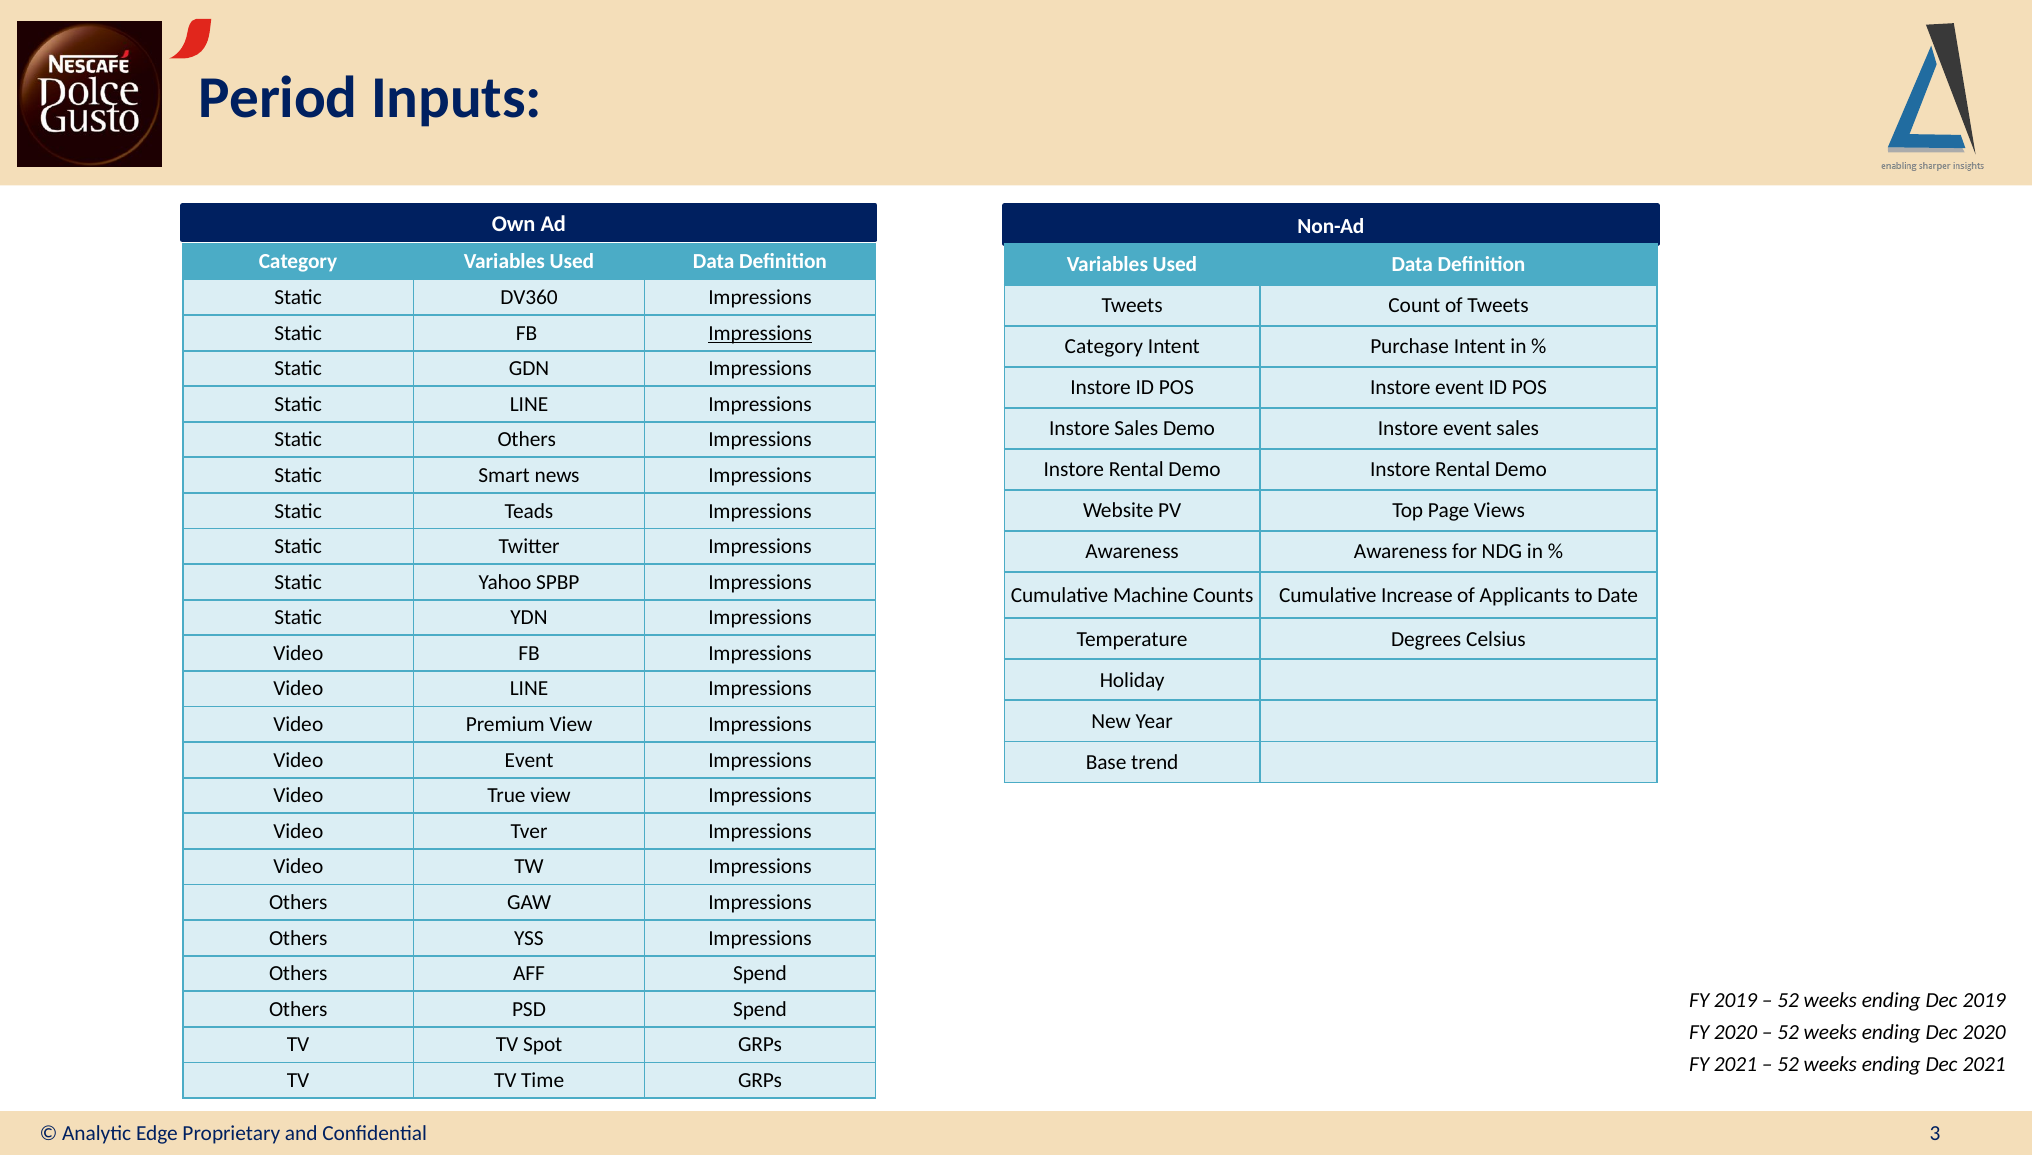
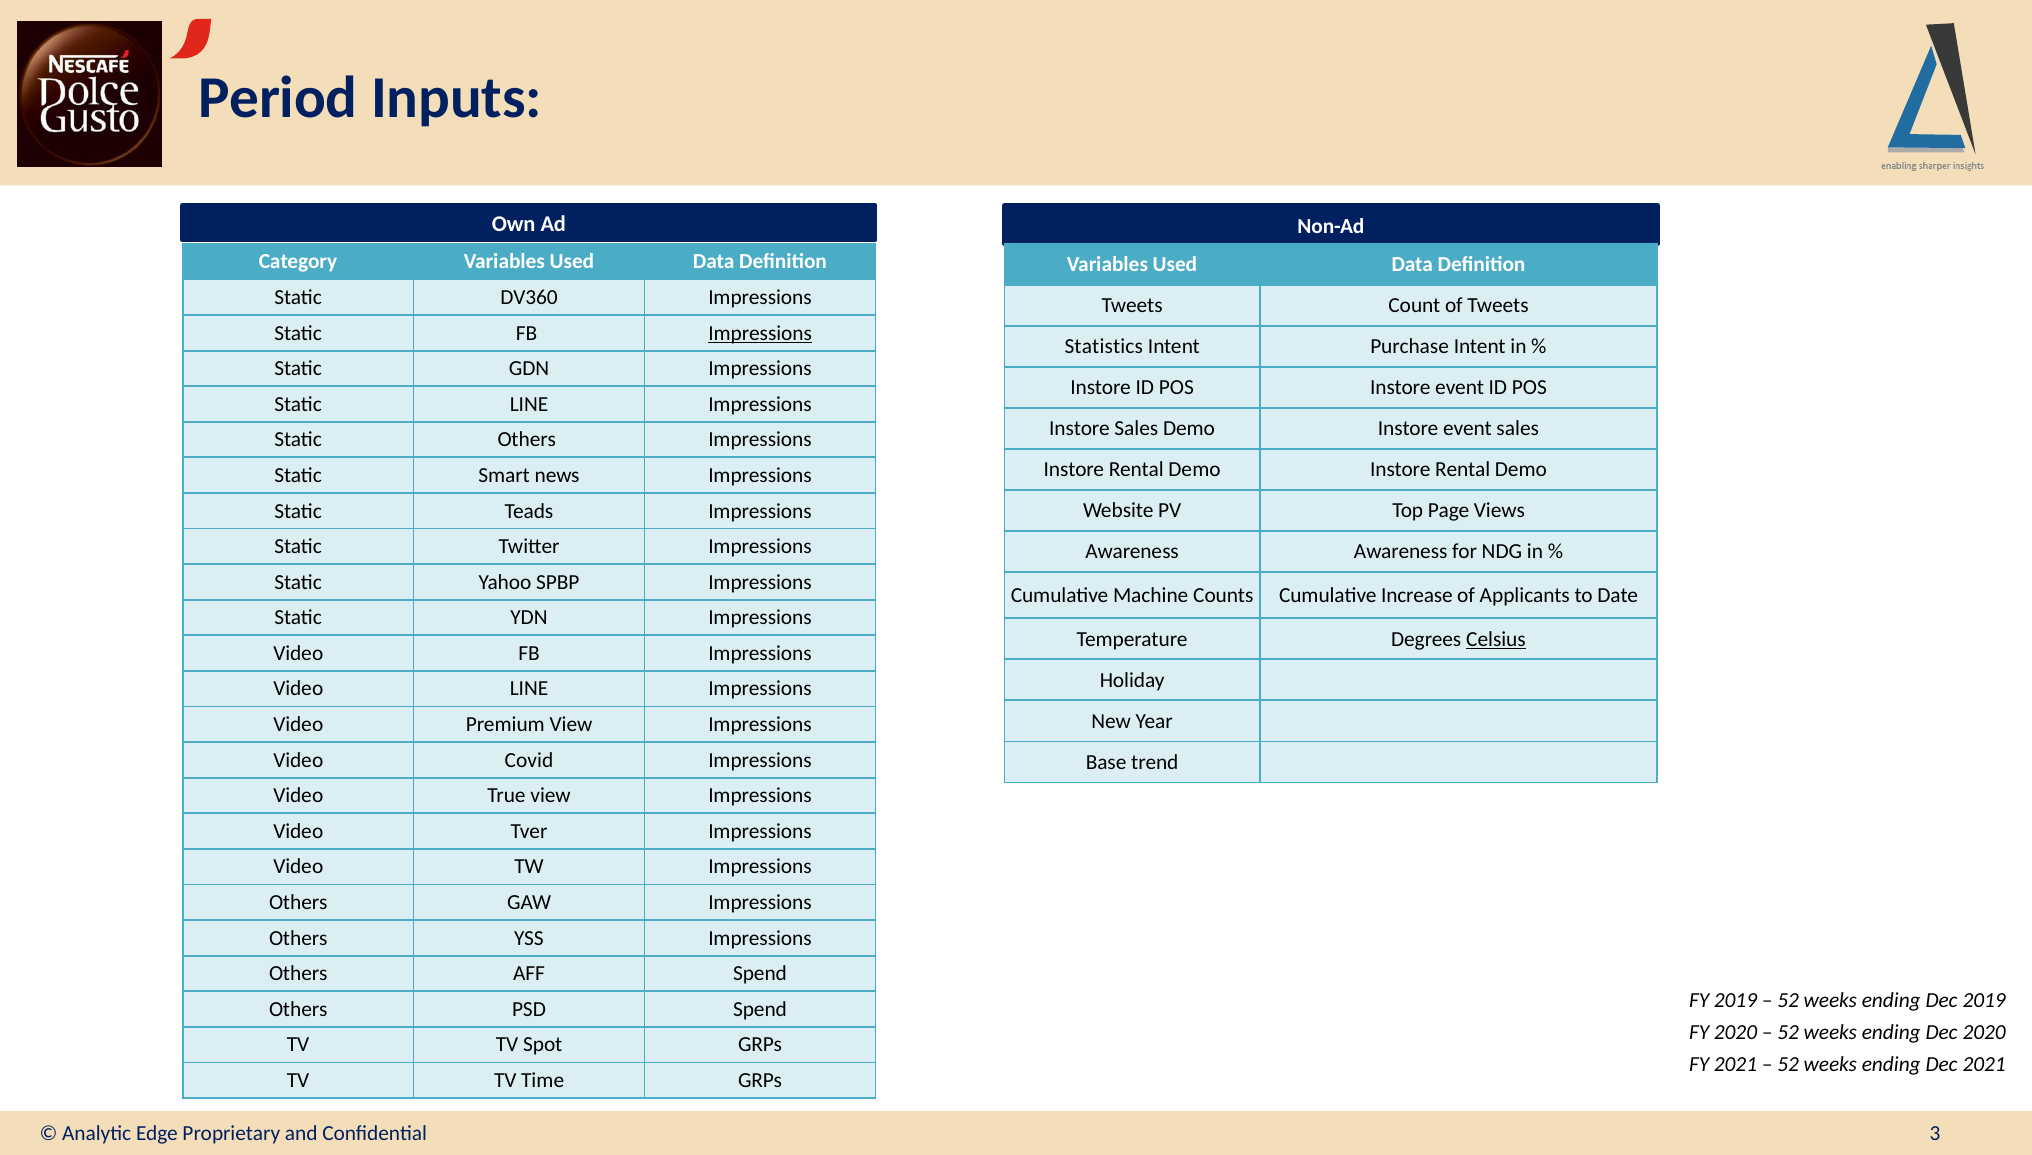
Category at (1104, 347): Category -> Statistics
Celsius underline: none -> present
Video Event: Event -> Covid
